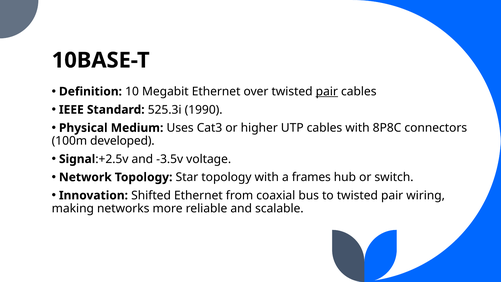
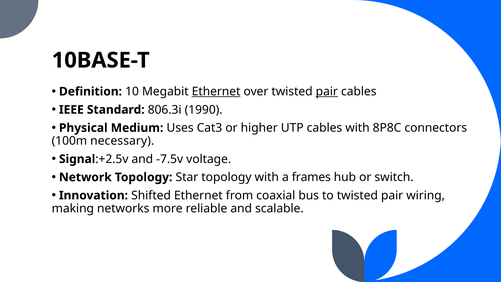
Ethernet at (216, 91) underline: none -> present
525.3i: 525.3i -> 806.3i
developed: developed -> necessary
-3.5v: -3.5v -> -7.5v
